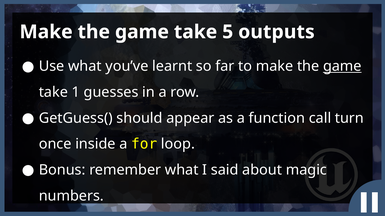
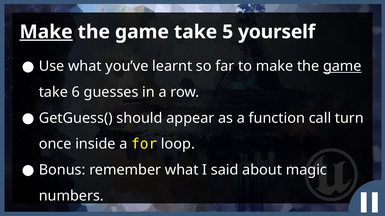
Make at (46, 32) underline: none -> present
outputs: outputs -> yourself
1: 1 -> 6
